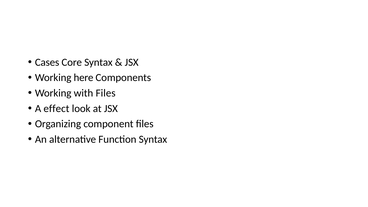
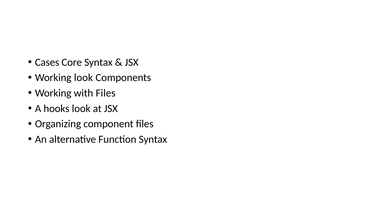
Working here: here -> look
effect: effect -> hooks
